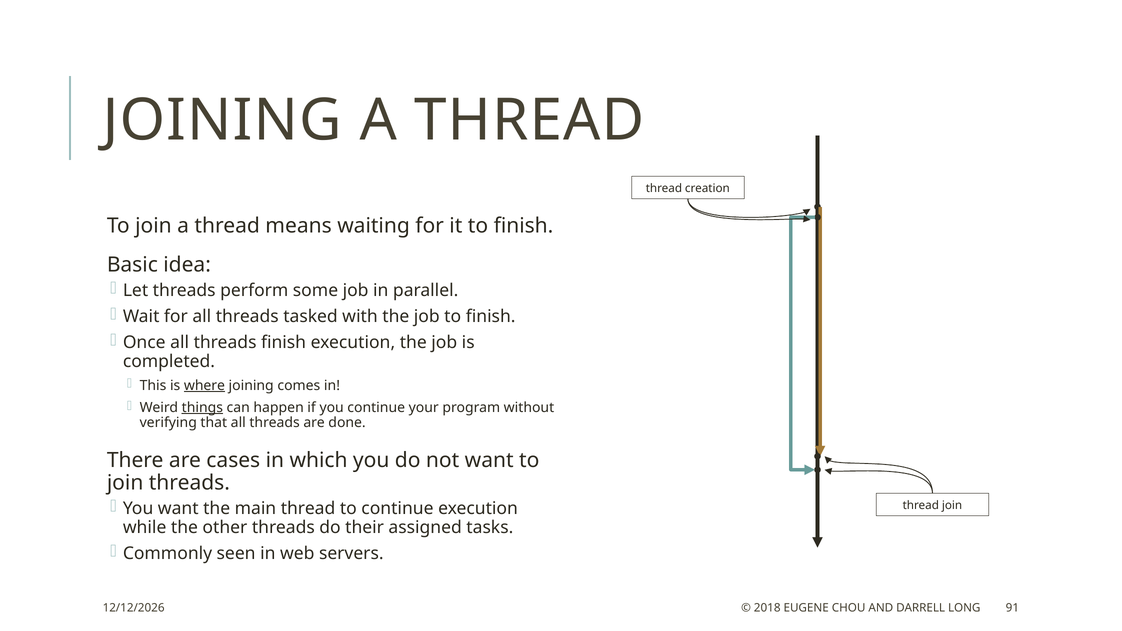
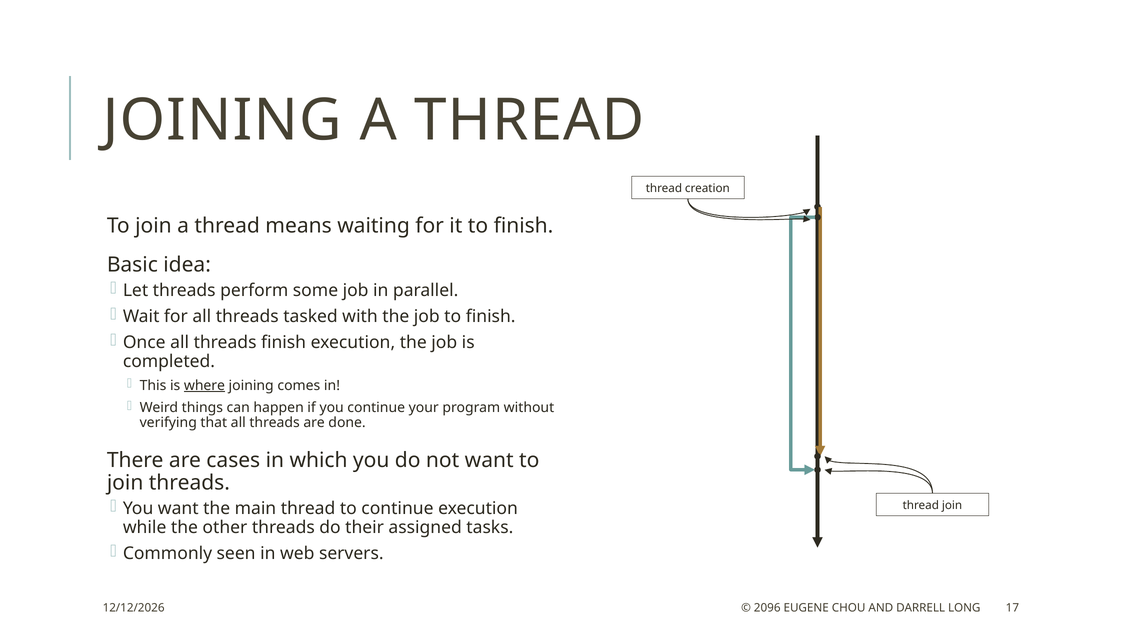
things underline: present -> none
2018: 2018 -> 2096
91: 91 -> 17
